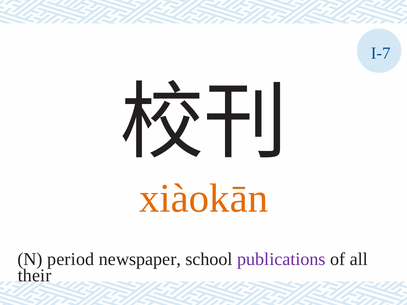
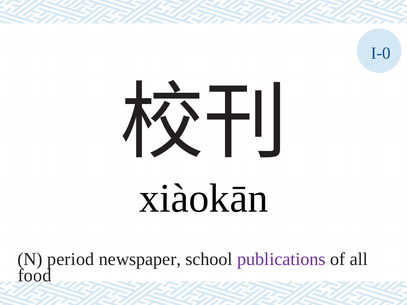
I-7: I-7 -> I-0
xiàokān colour: orange -> black
their: their -> food
